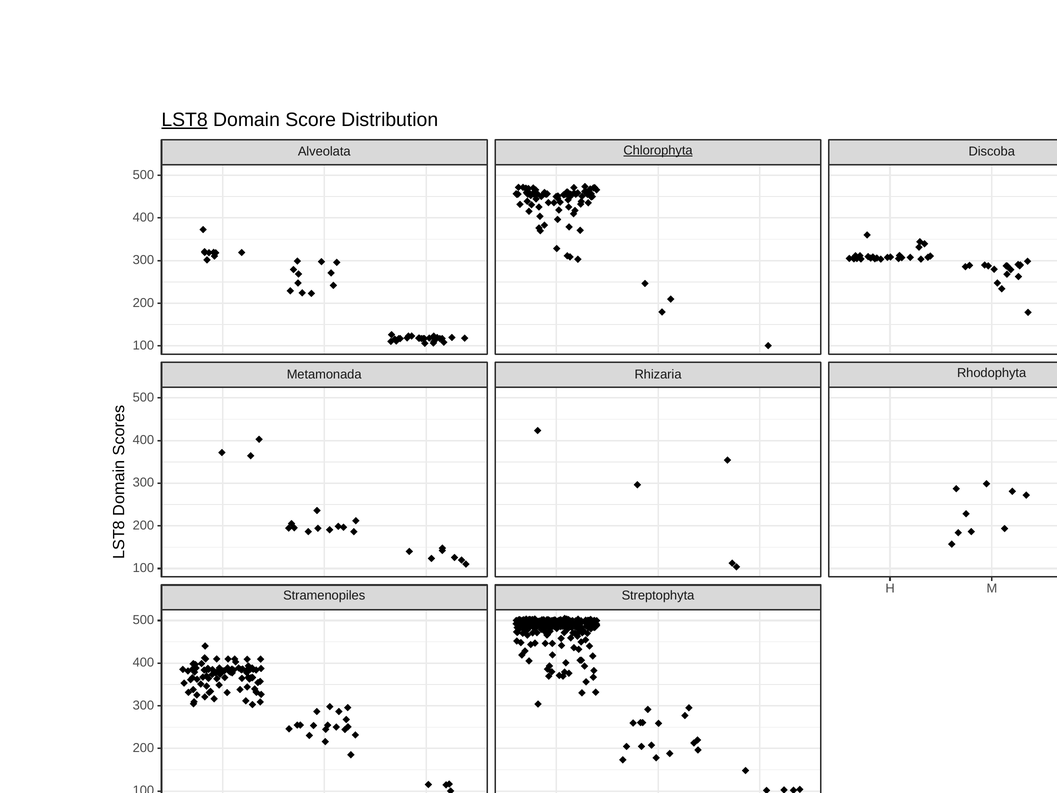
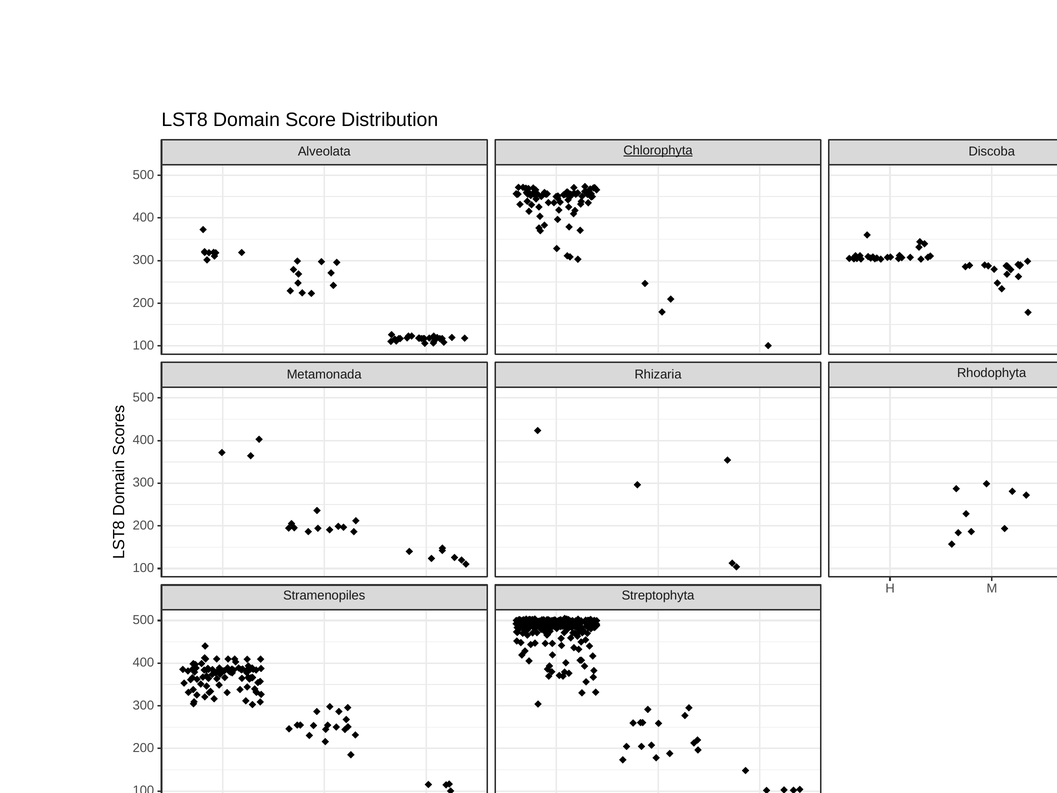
LST8 underline: present -> none
